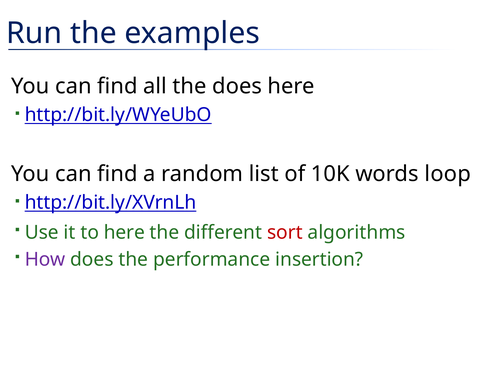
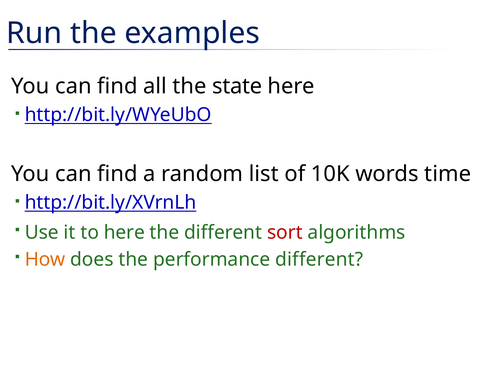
the does: does -> state
loop: loop -> time
How colour: purple -> orange
performance insertion: insertion -> different
